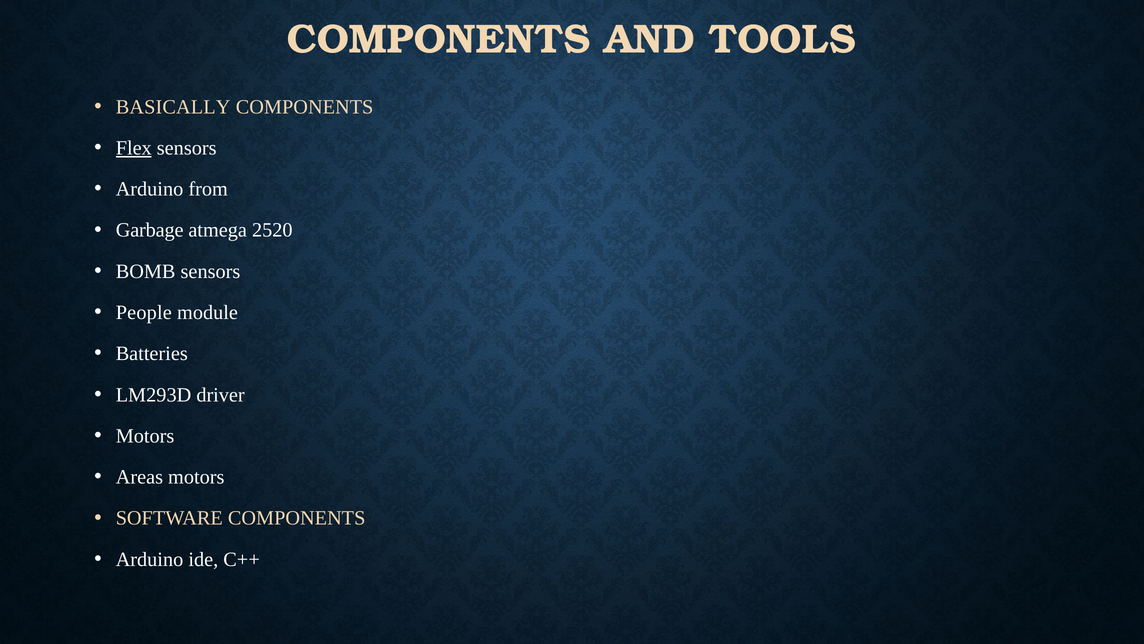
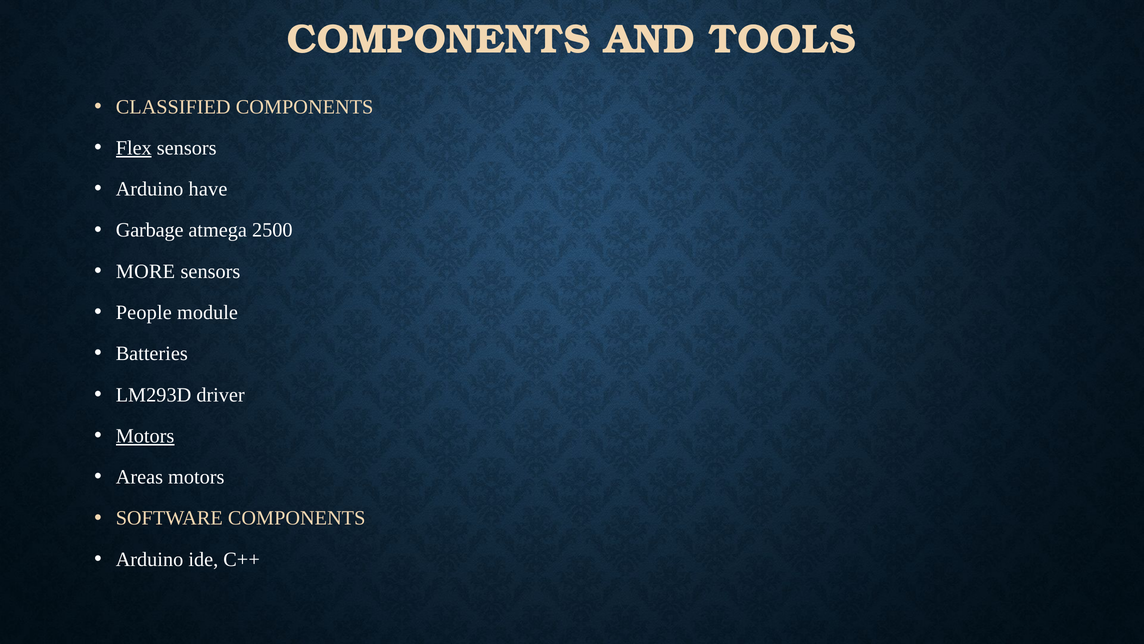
BASICALLY: BASICALLY -> CLASSIFIED
from: from -> have
2520: 2520 -> 2500
BOMB: BOMB -> MORE
Motors at (145, 436) underline: none -> present
